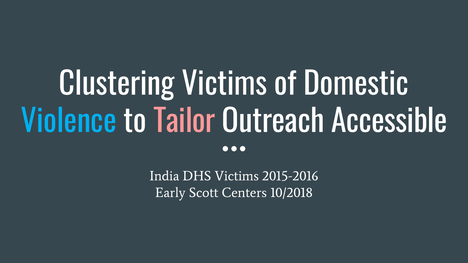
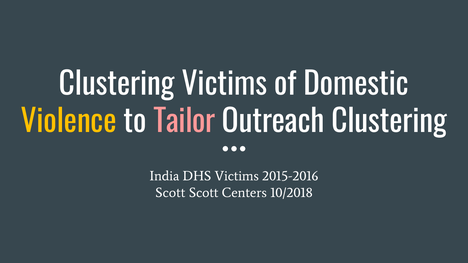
Violence colour: light blue -> yellow
Outreach Accessible: Accessible -> Clustering
Early at (170, 193): Early -> Scott
